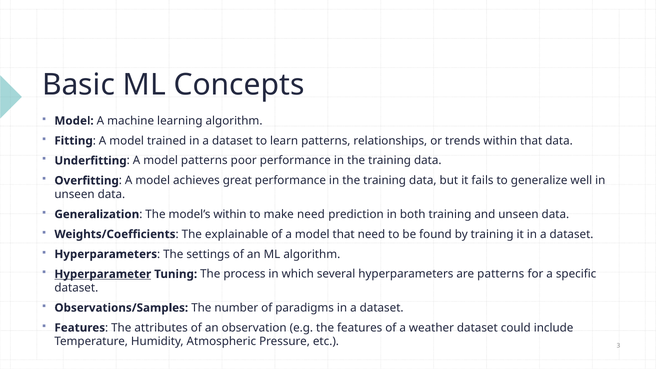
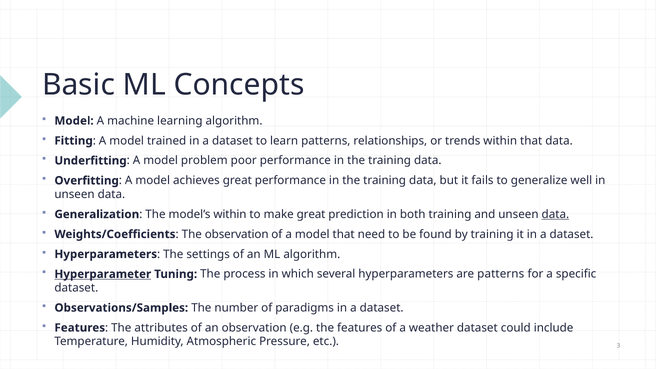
model patterns: patterns -> problem
make need: need -> great
data at (555, 214) underline: none -> present
The explainable: explainable -> observation
